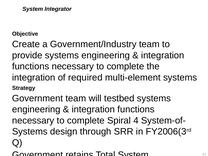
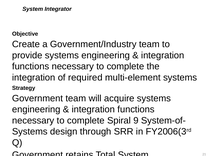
testbed: testbed -> acquire
4: 4 -> 9
